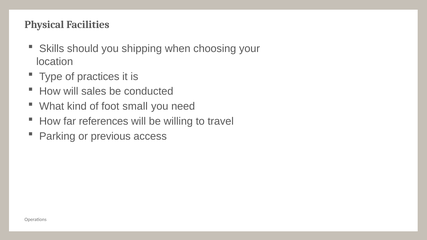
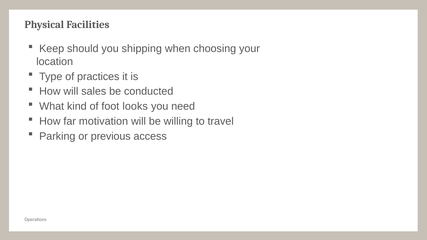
Skills: Skills -> Keep
small: small -> looks
references: references -> motivation
